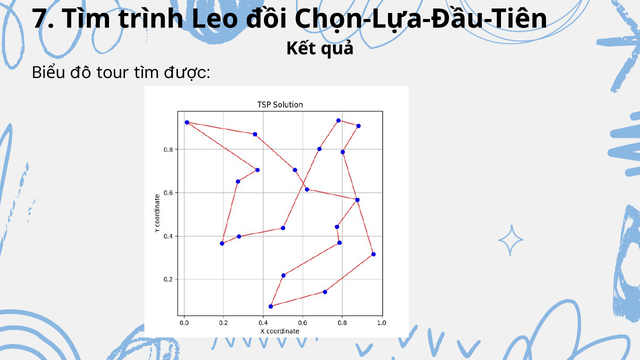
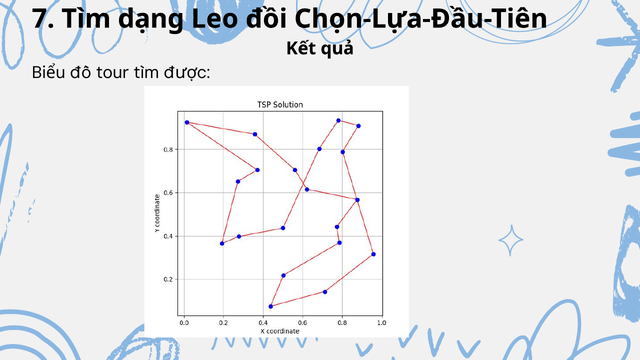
trình: trình -> dạng
